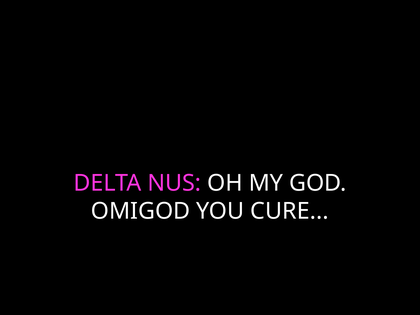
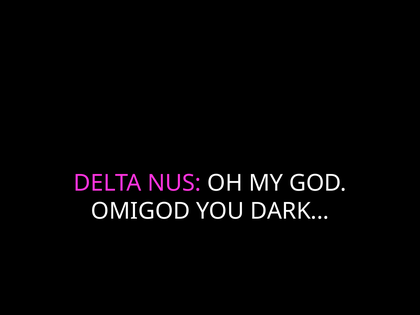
CURE: CURE -> DARK
